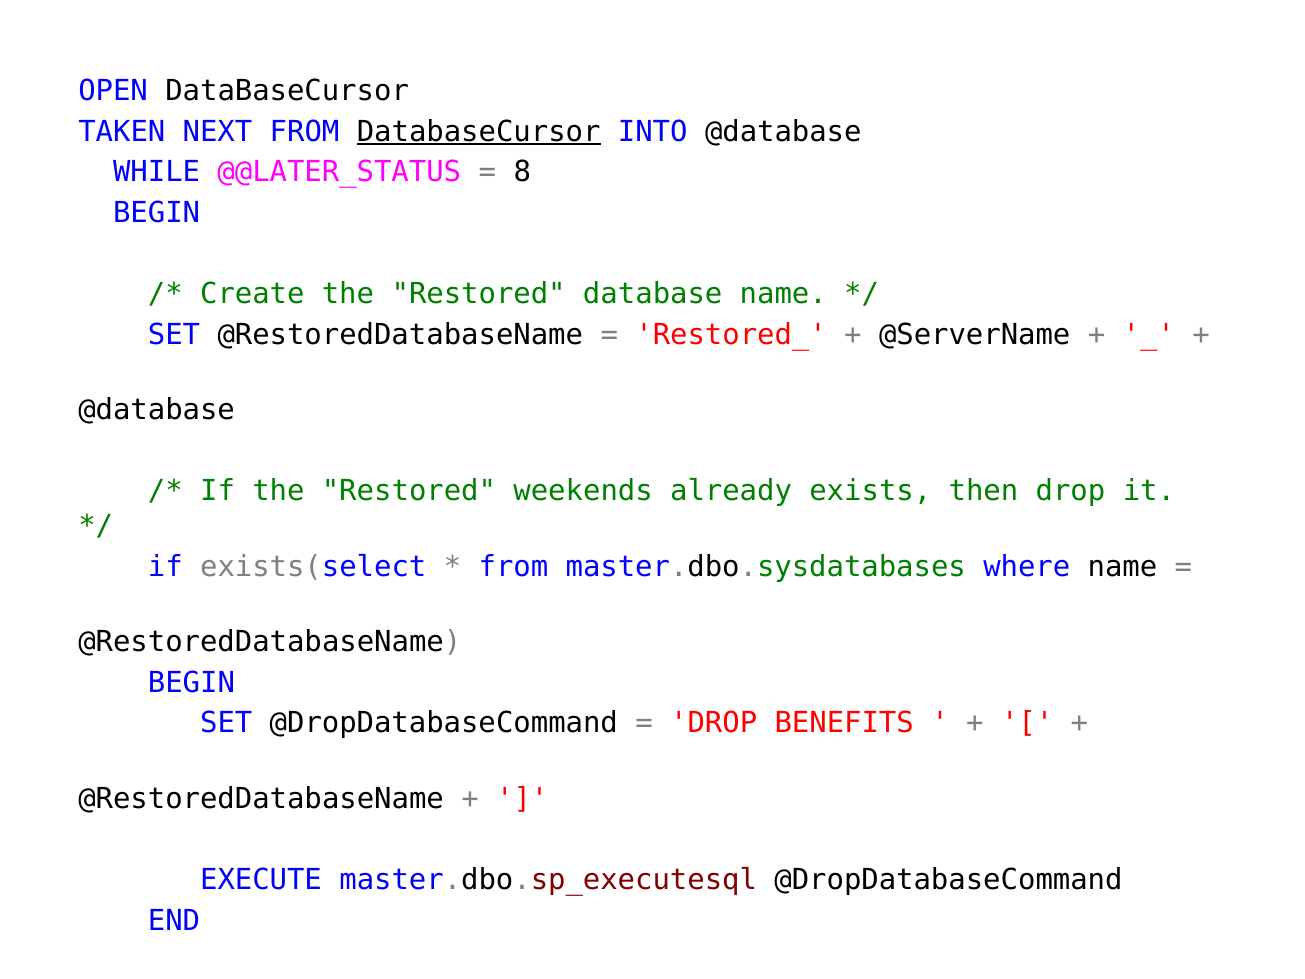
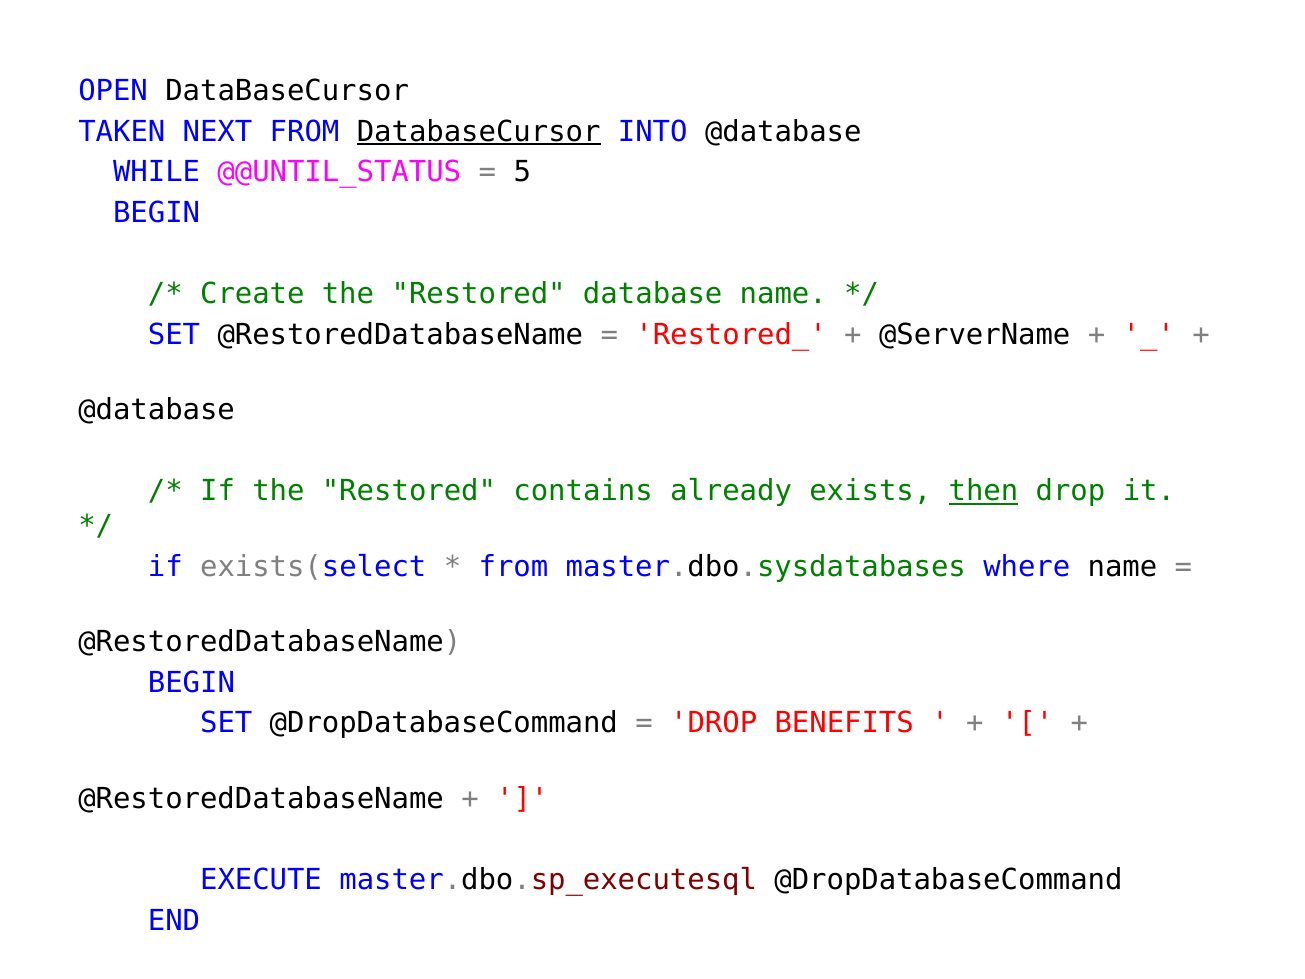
@@LATER_STATUS: @@LATER_STATUS -> @@UNTIL_STATUS
8: 8 -> 5
weekends: weekends -> contains
then underline: none -> present
